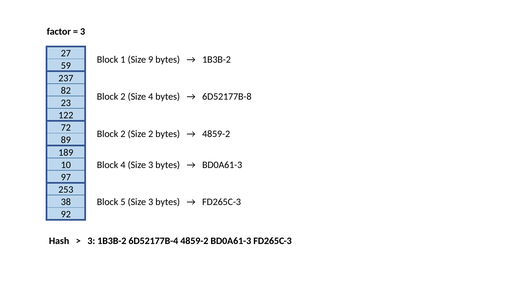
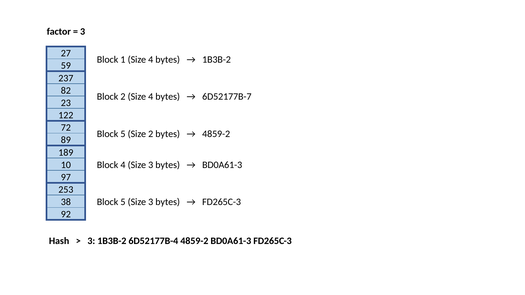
1 Size 9: 9 -> 4
6D52177B-8: 6D52177B-8 -> 6D52177B-7
2 at (123, 134): 2 -> 5
